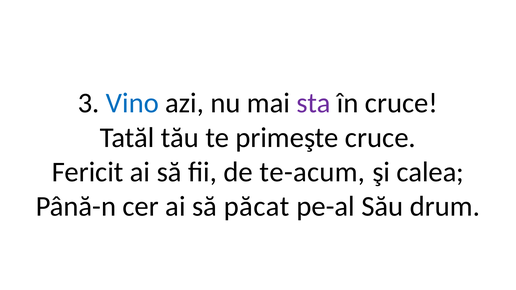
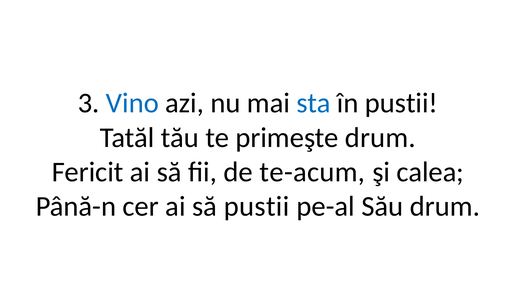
sta colour: purple -> blue
în cruce: cruce -> pustii
primeşte cruce: cruce -> drum
să păcat: păcat -> pustii
